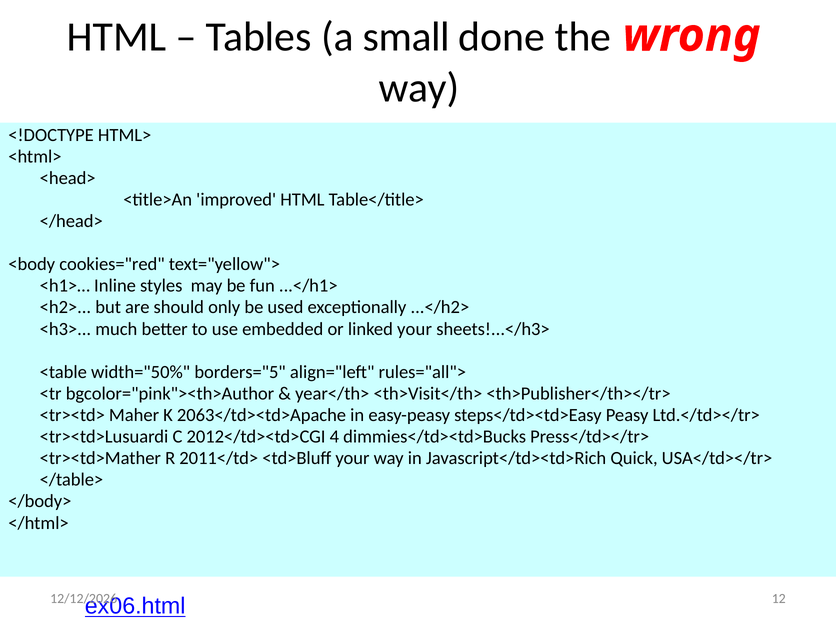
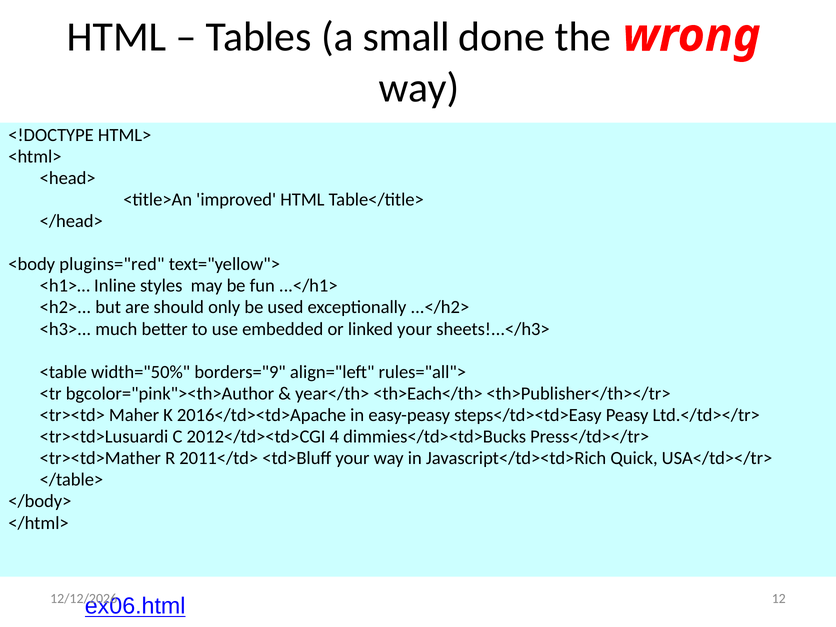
cookies="red: cookies="red -> plugins="red
borders="5: borders="5 -> borders="9
<th>Visit</th>: <th>Visit</th> -> <th>Each</th>
2063</td><td>Apache: 2063</td><td>Apache -> 2016</td><td>Apache
